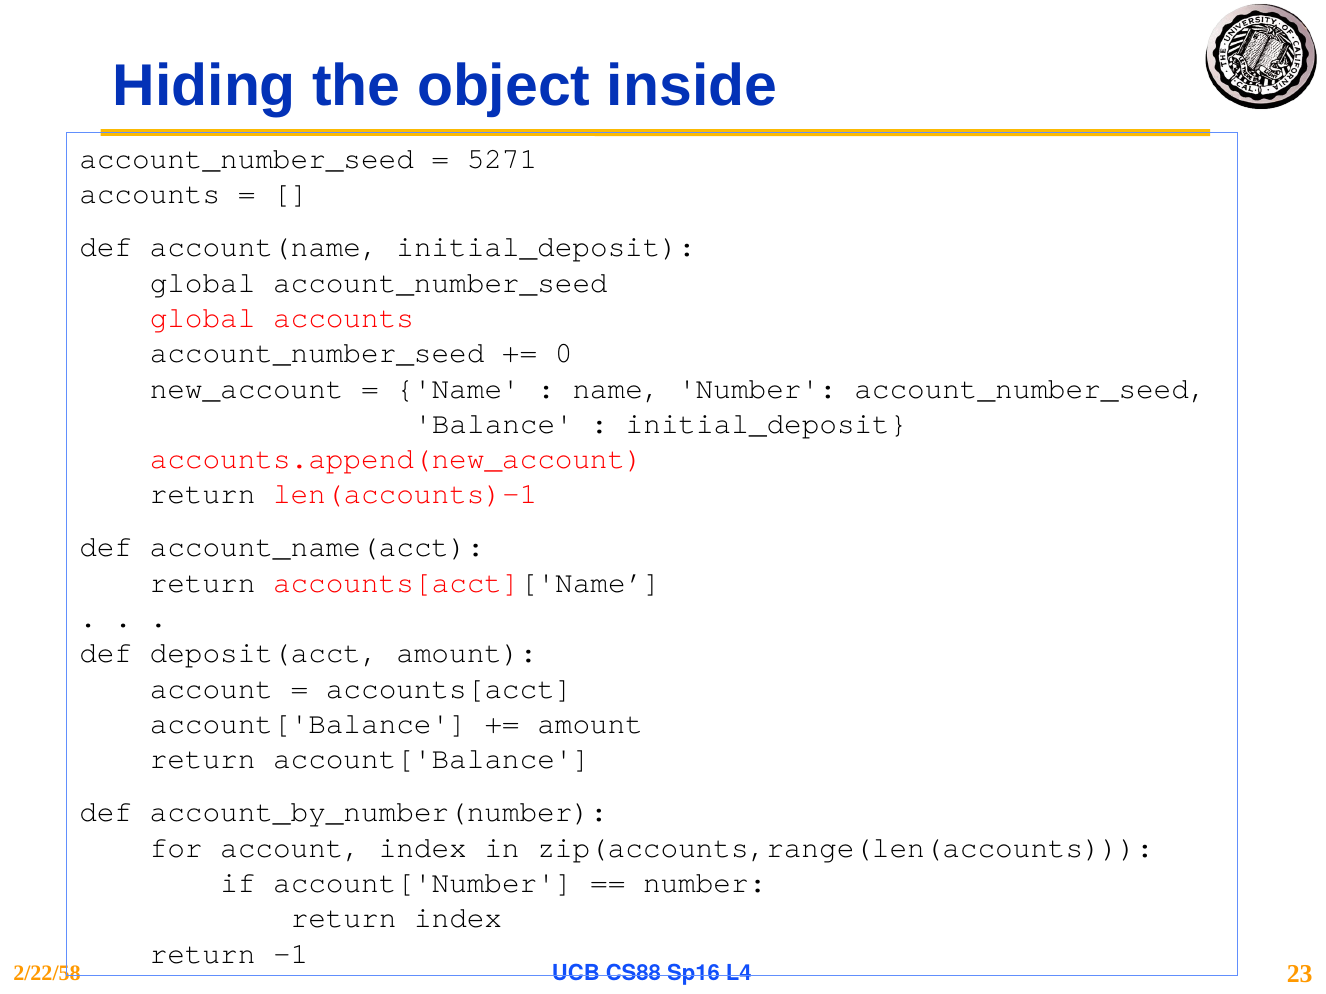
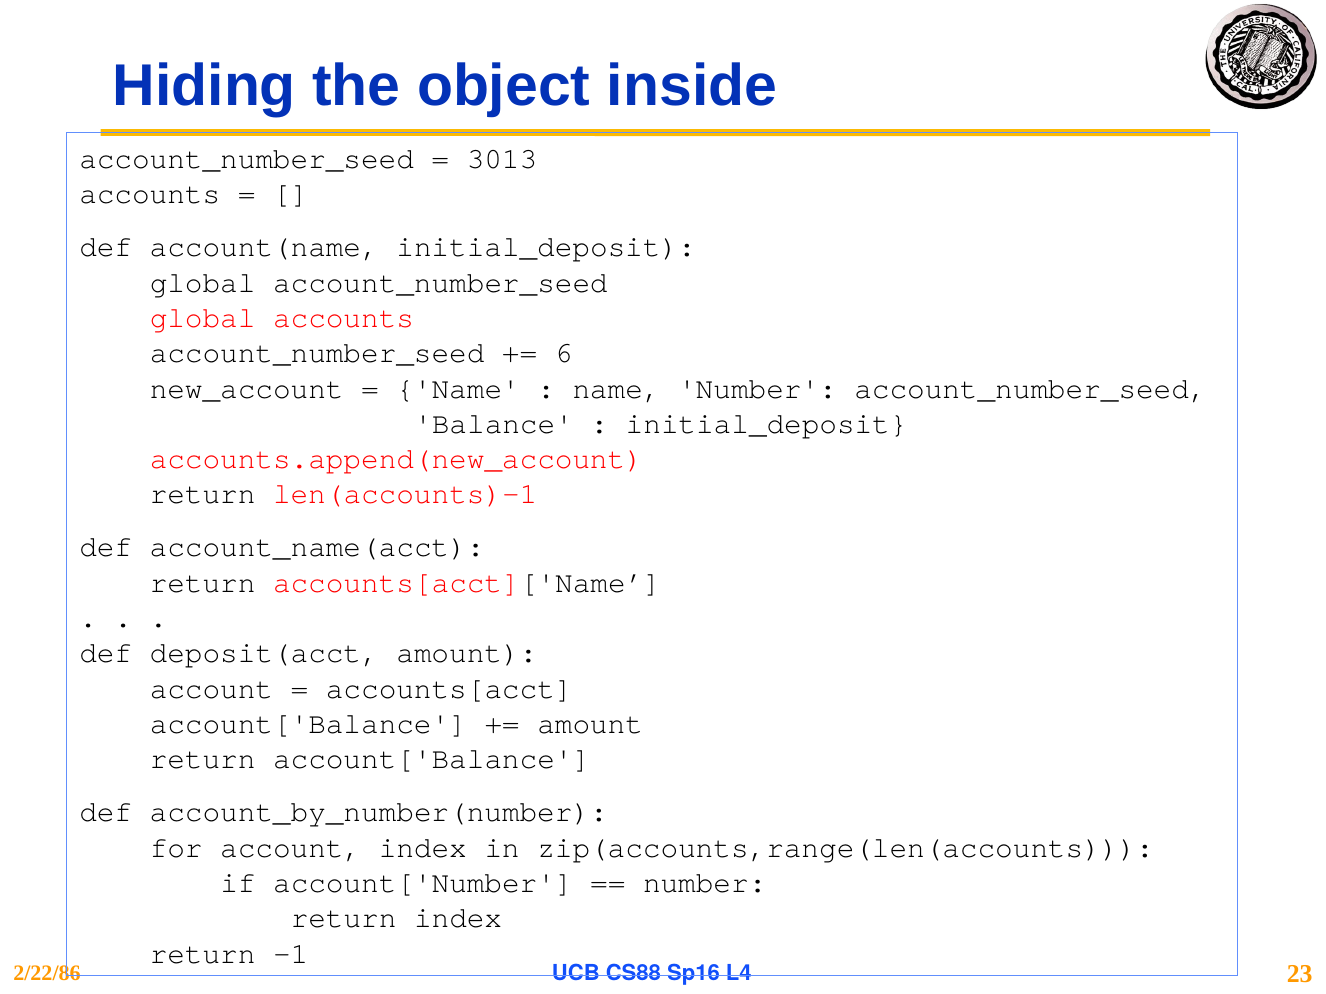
5271: 5271 -> 3013
0: 0 -> 6
2/22/58: 2/22/58 -> 2/22/86
